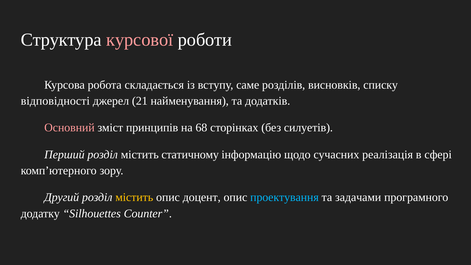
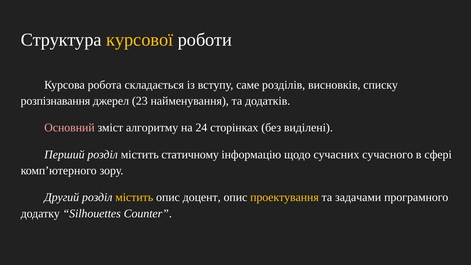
курсової colour: pink -> yellow
відповідності: відповідності -> розпізнавання
21: 21 -> 23
принципів: принципів -> алгоритму
68: 68 -> 24
силуетів: силуетів -> виділені
реалізація: реалізація -> сучасного
проектування colour: light blue -> yellow
